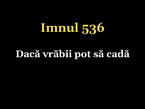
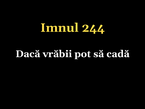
536: 536 -> 244
